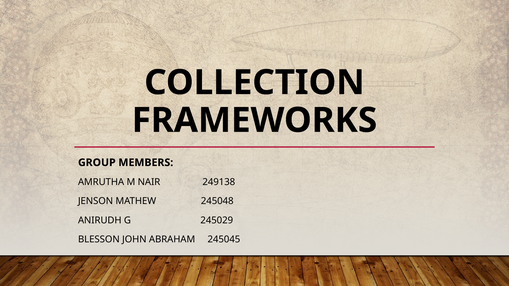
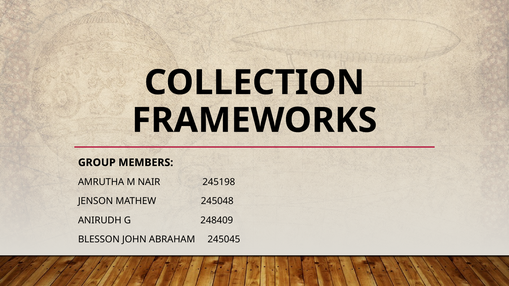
249138: 249138 -> 245198
245029: 245029 -> 248409
